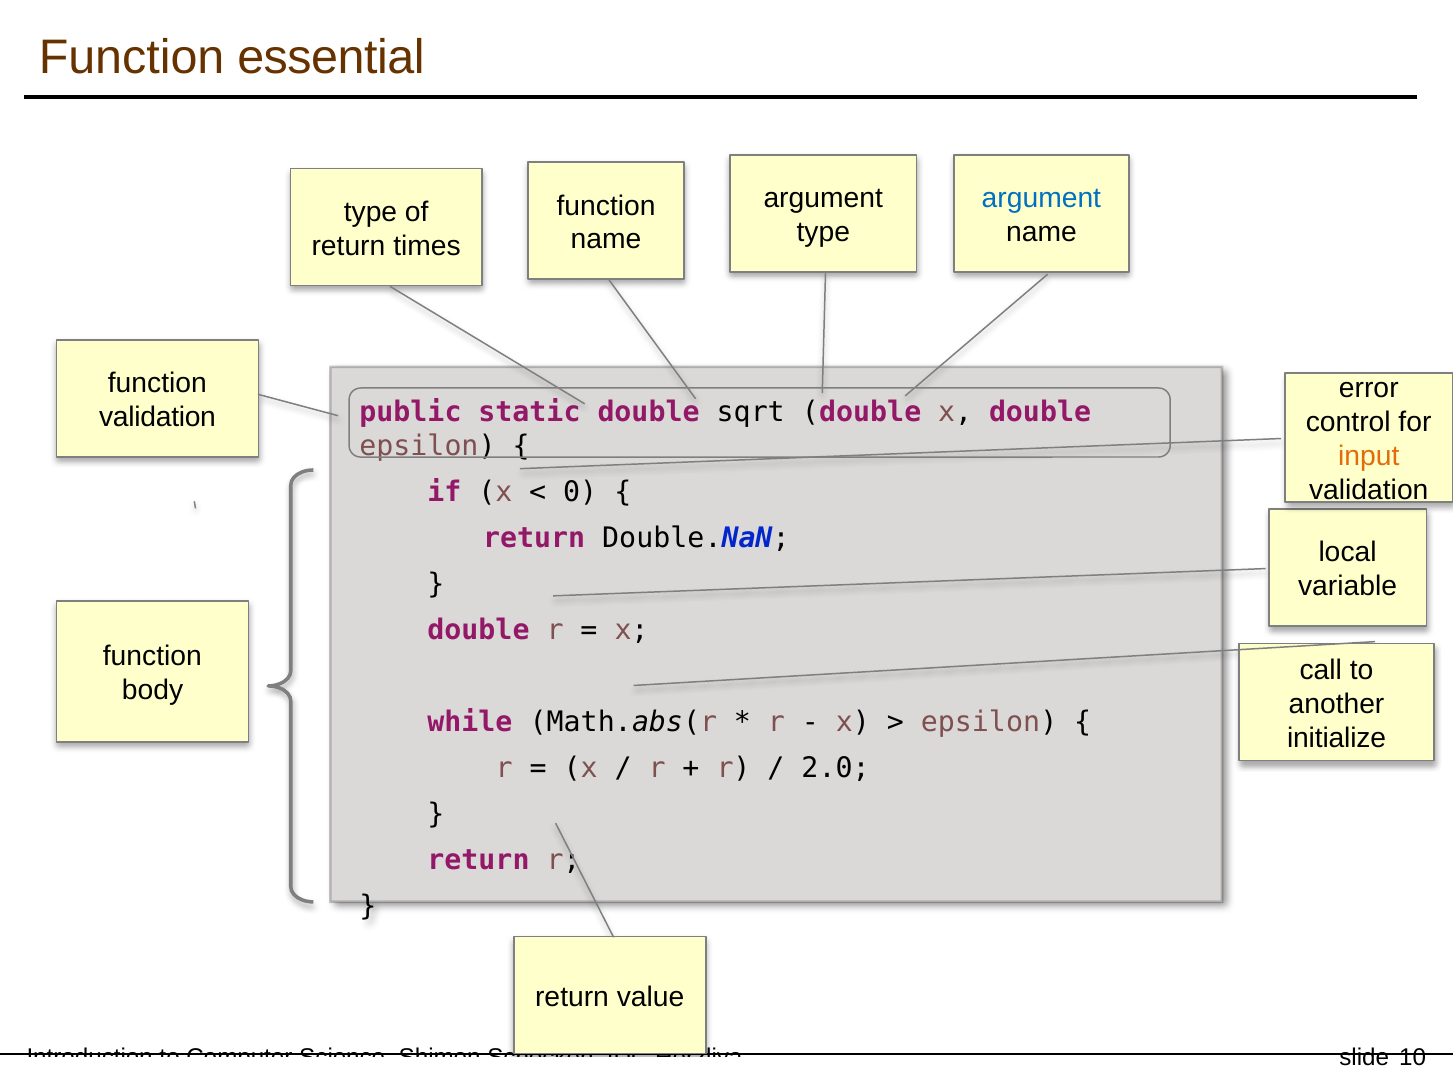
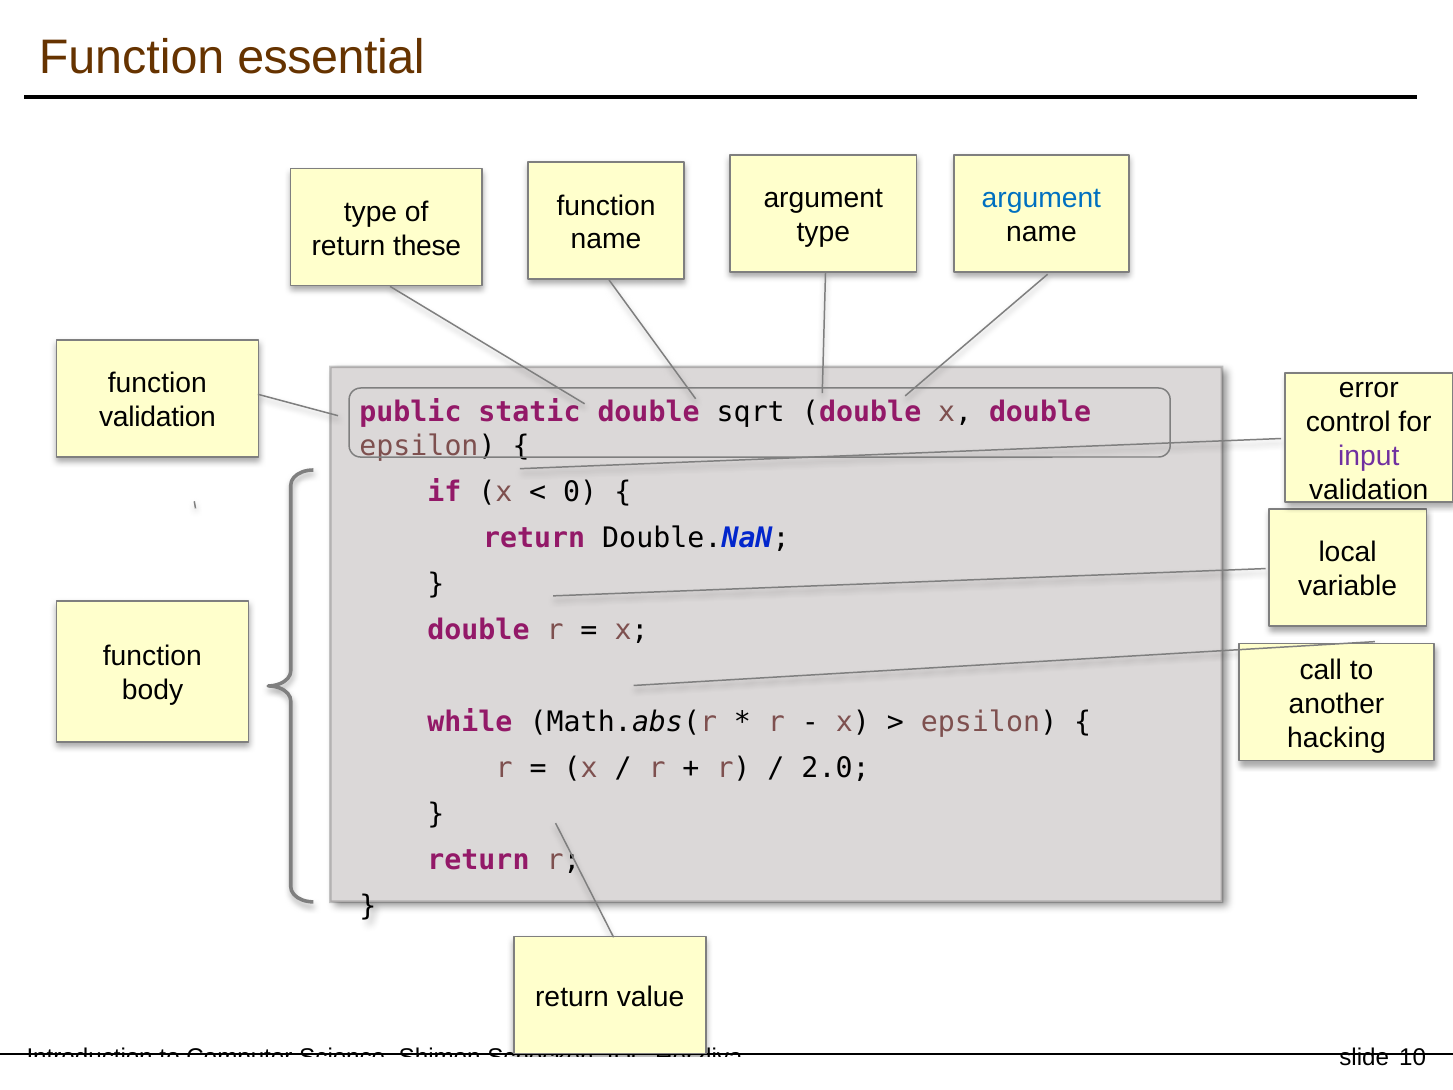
times: times -> these
input colour: orange -> purple
initialize: initialize -> hacking
